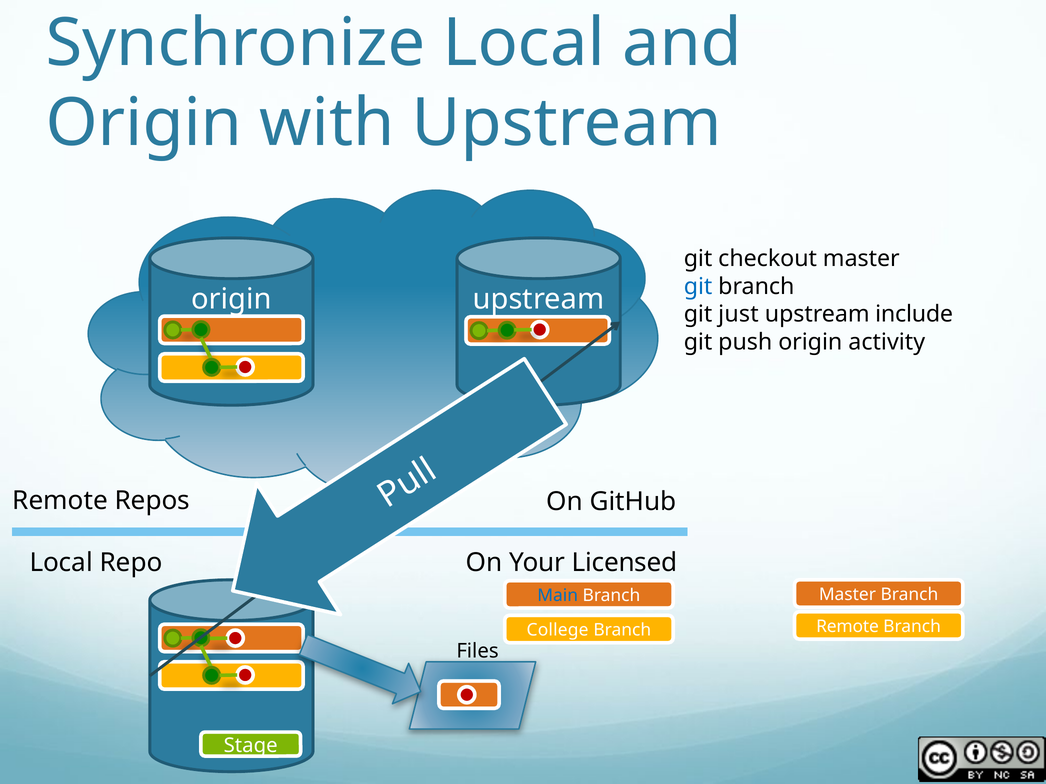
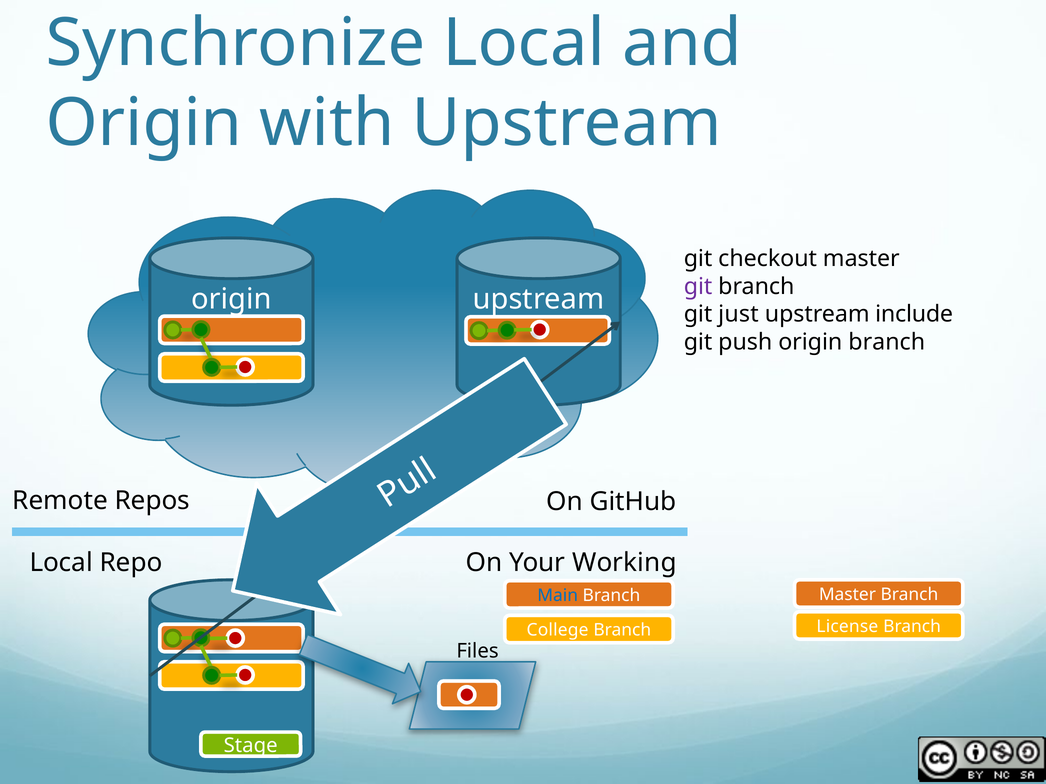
git at (698, 287) colour: blue -> purple
origin activity: activity -> branch
Licensed: Licensed -> Working
Remote at (848, 627): Remote -> License
